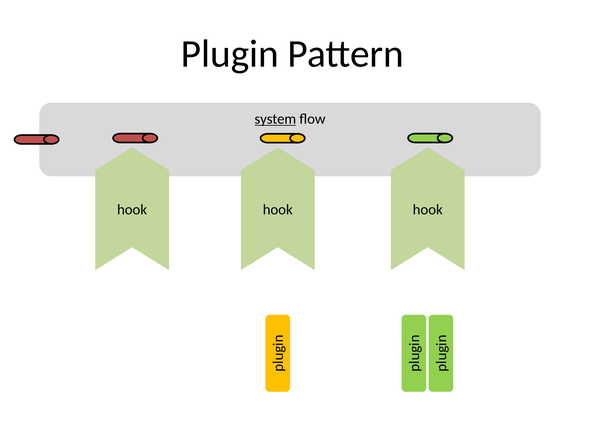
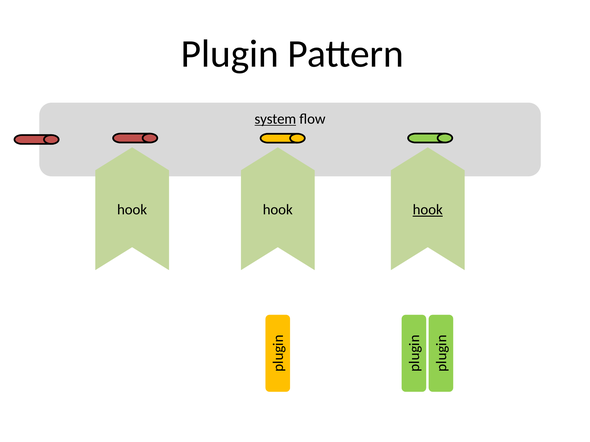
hook at (428, 210) underline: none -> present
